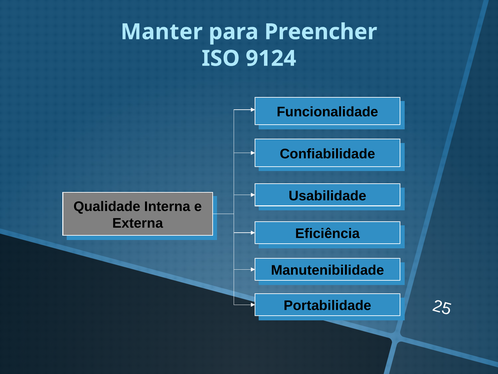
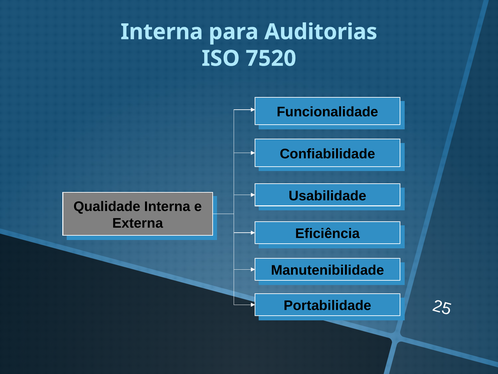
Manter at (162, 32): Manter -> Interna
Preencher: Preencher -> Auditorias
9124: 9124 -> 7520
